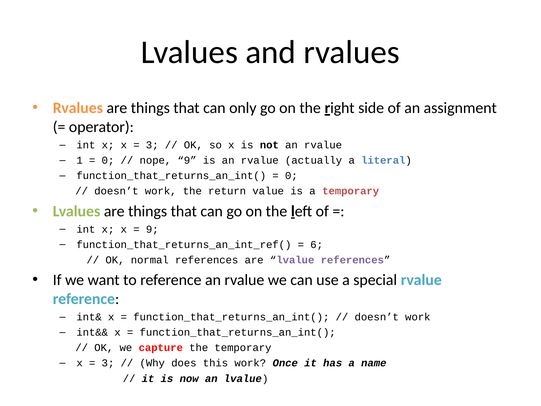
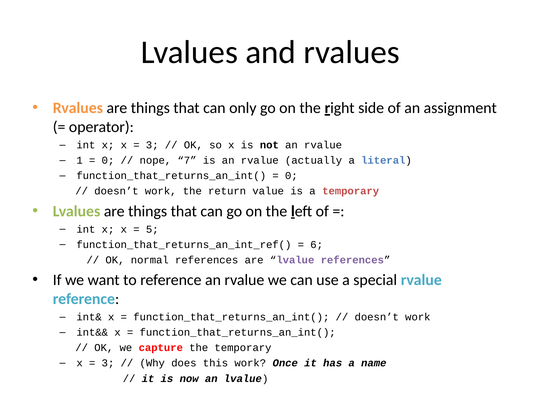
nope 9: 9 -> 7
9 at (152, 229): 9 -> 5
